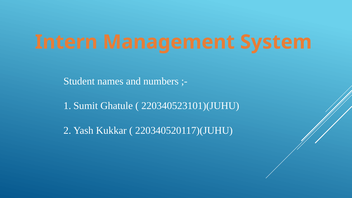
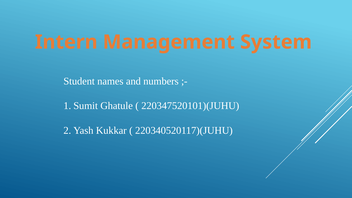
220340523101)(JUHU: 220340523101)(JUHU -> 220347520101)(JUHU
